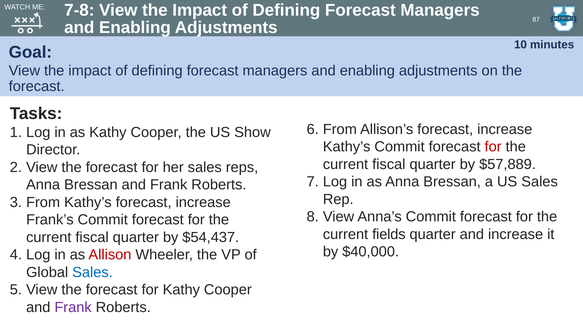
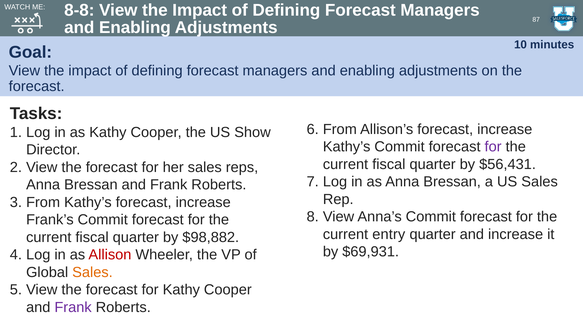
7-8: 7-8 -> 8-8
for at (493, 147) colour: red -> purple
$57,889: $57,889 -> $56,431
fields: fields -> entry
$54,437: $54,437 -> $98,882
$40,000: $40,000 -> $69,931
Sales at (92, 272) colour: blue -> orange
